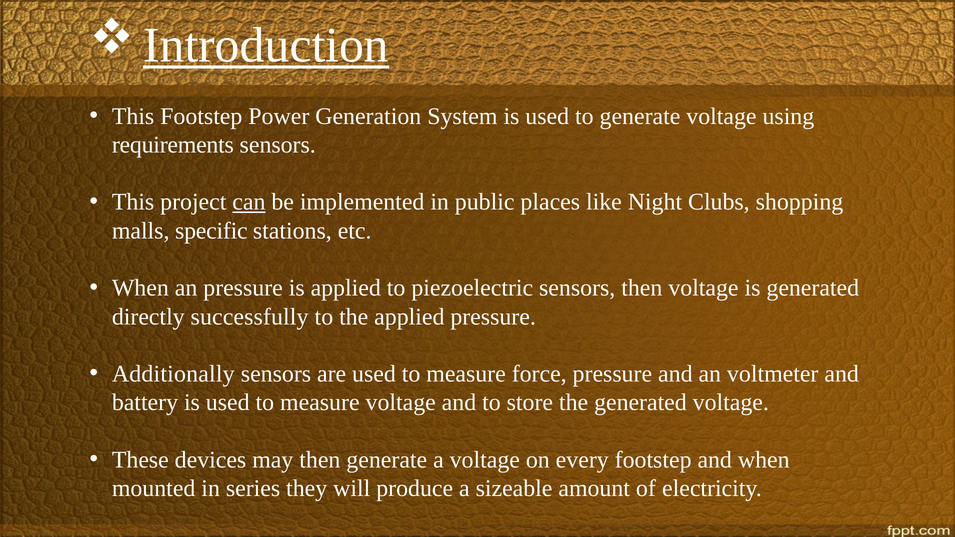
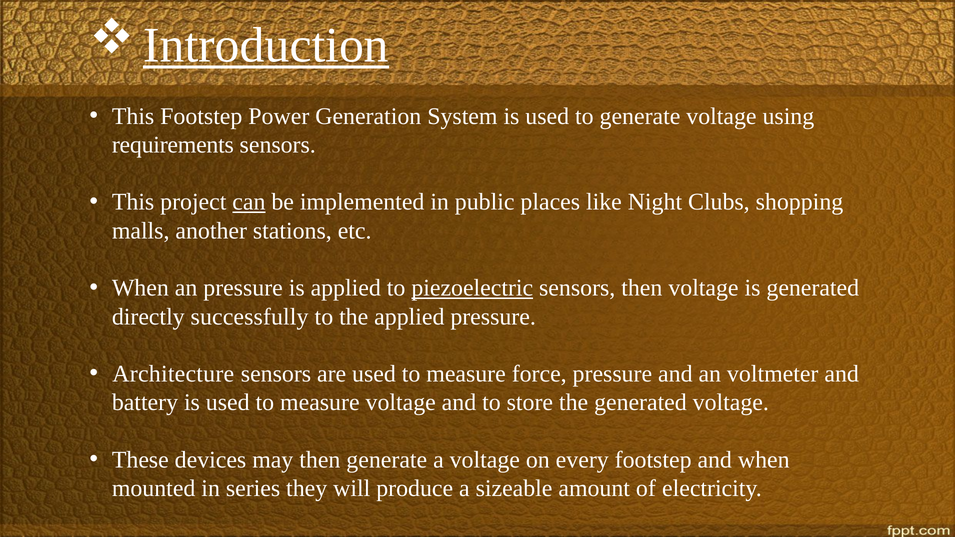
specific: specific -> another
piezoelectric underline: none -> present
Additionally: Additionally -> Architecture
